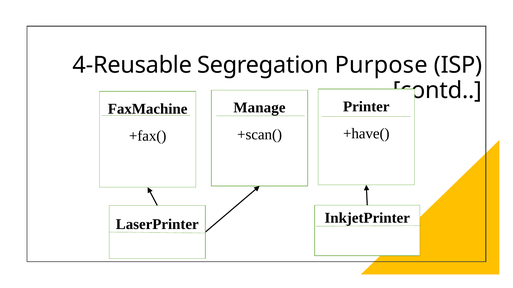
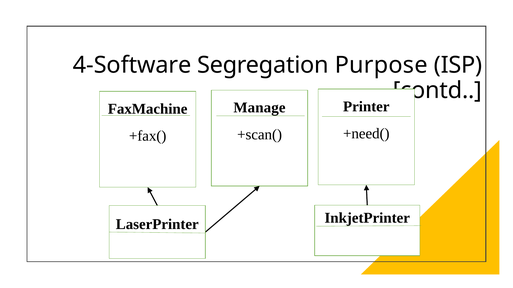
4-Reusable: 4-Reusable -> 4-Software
+have(: +have( -> +need(
